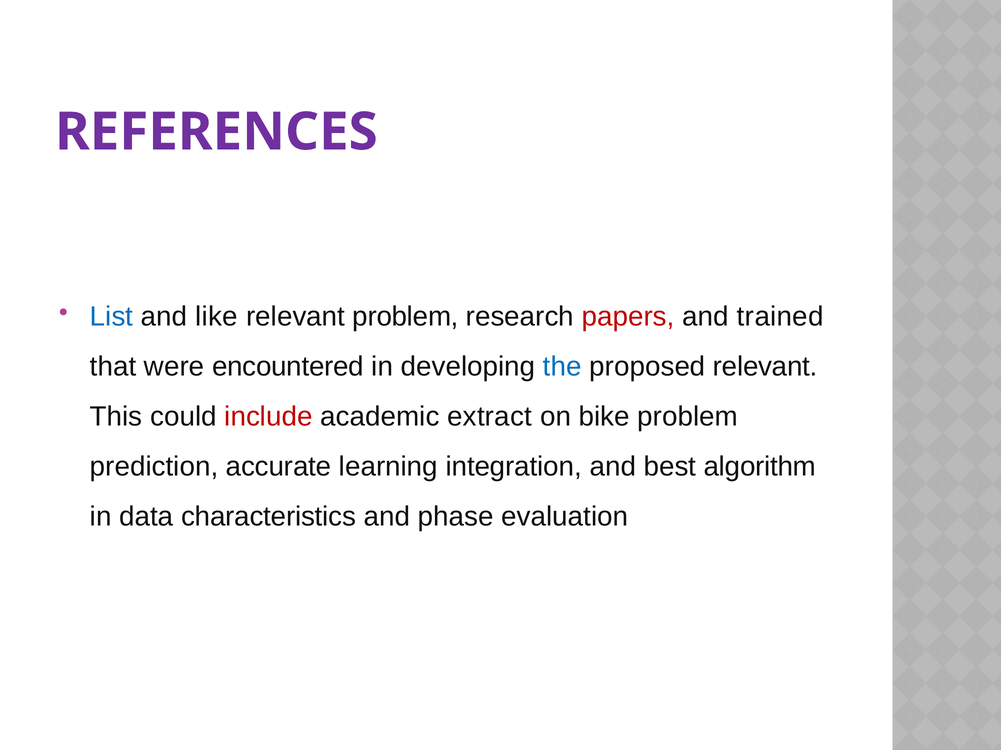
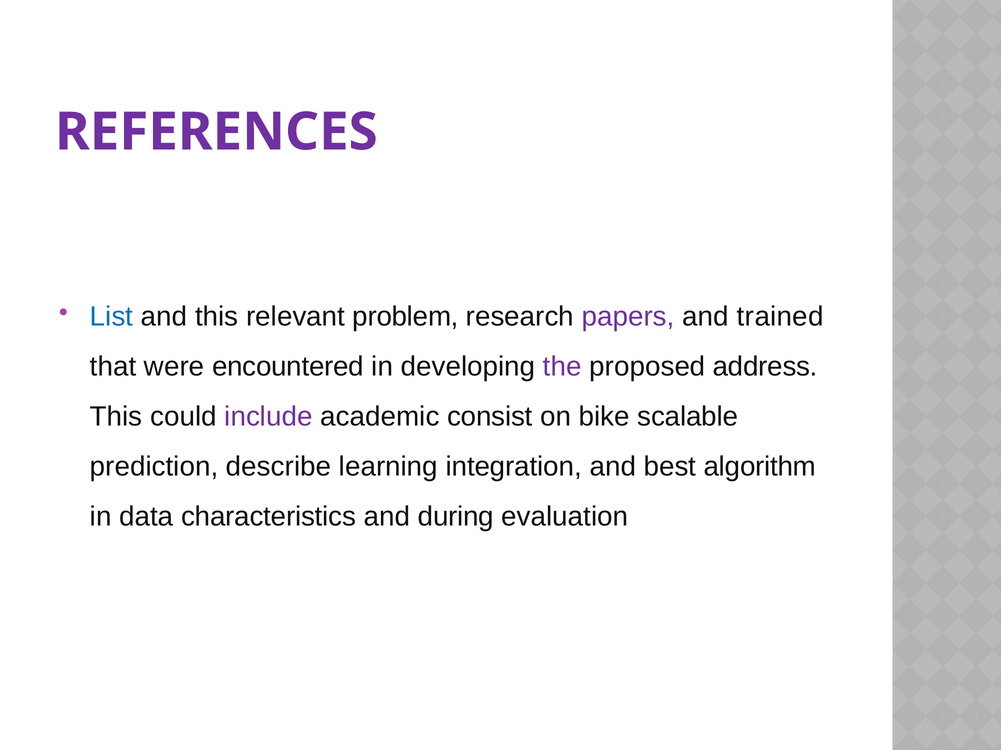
and like: like -> this
papers colour: red -> purple
the colour: blue -> purple
proposed relevant: relevant -> address
include colour: red -> purple
extract: extract -> consist
bike problem: problem -> scalable
accurate: accurate -> describe
phase: phase -> during
